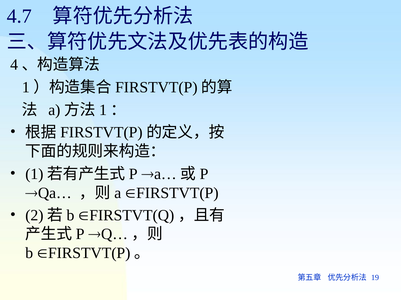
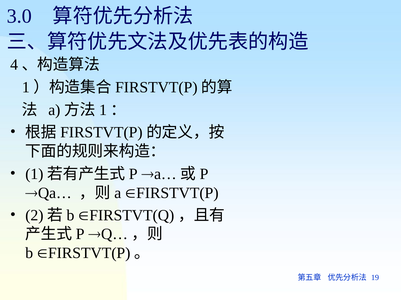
4.7: 4.7 -> 3.0
